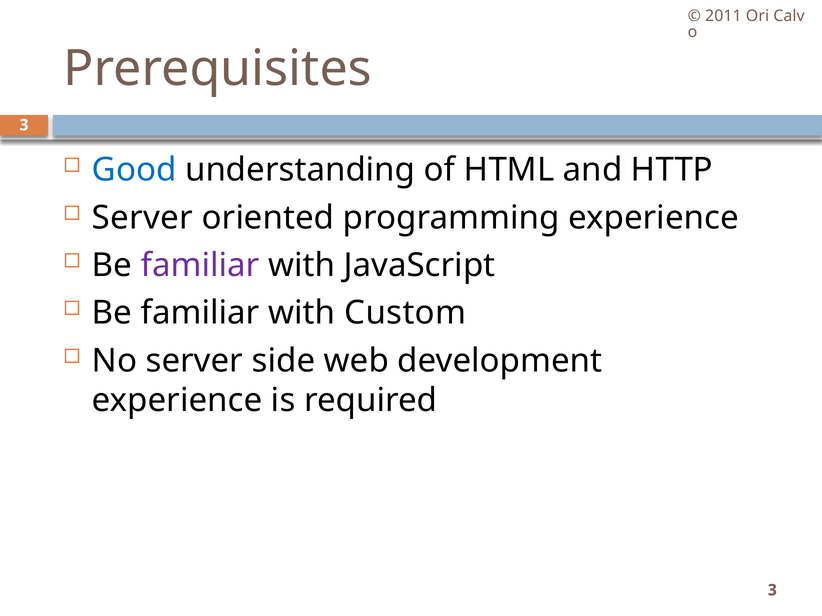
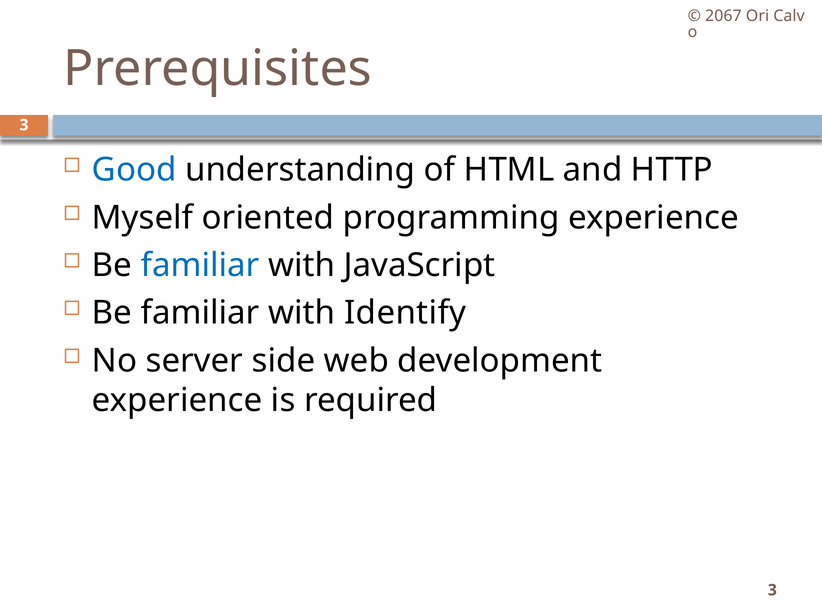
2011: 2011 -> 2067
Server at (142, 218): Server -> Myself
familiar at (200, 266) colour: purple -> blue
Custom: Custom -> Identify
